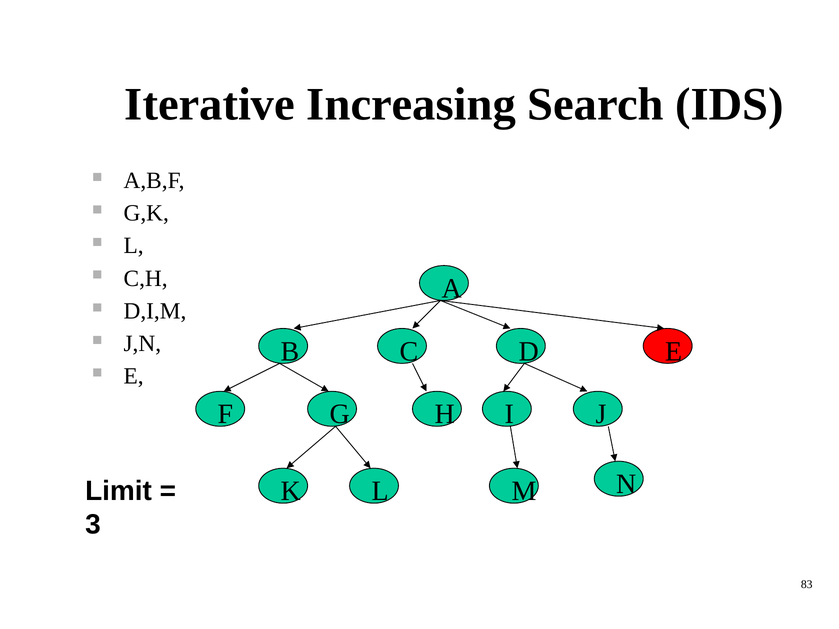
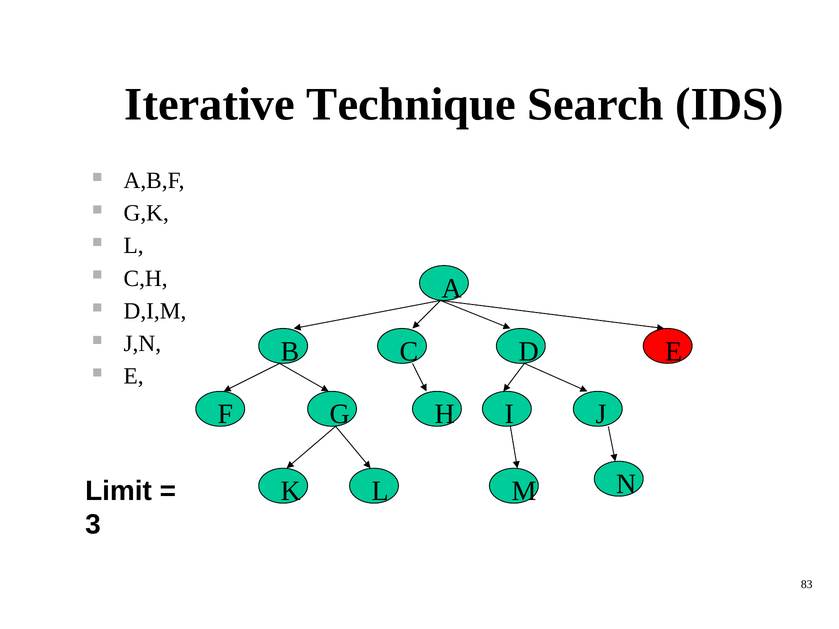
Increasing: Increasing -> Technique
